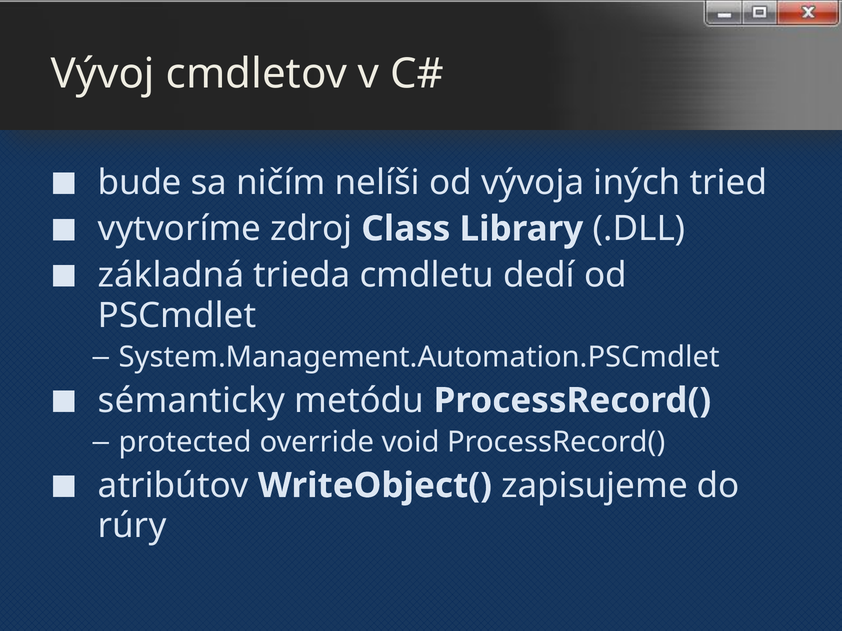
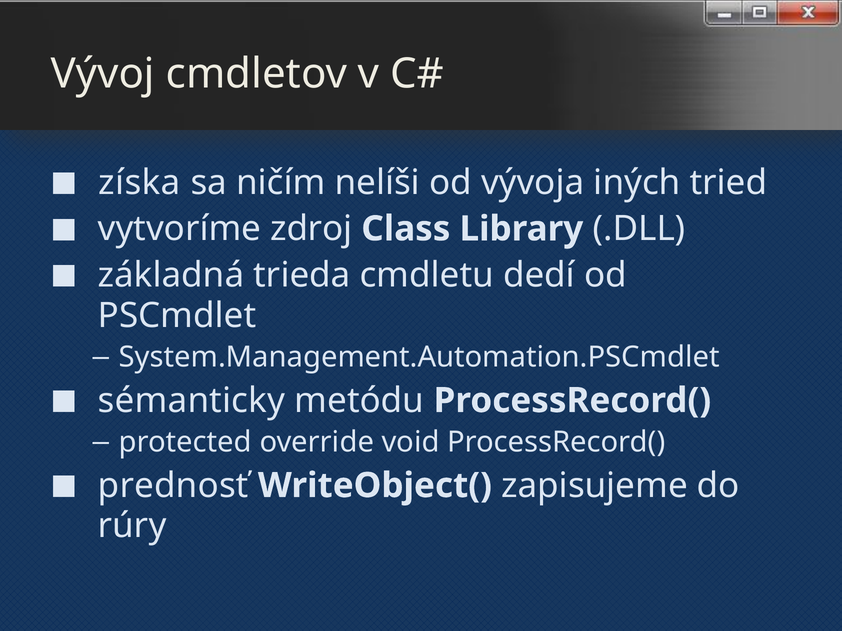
bude: bude -> získa
atribútov: atribútov -> prednosť
